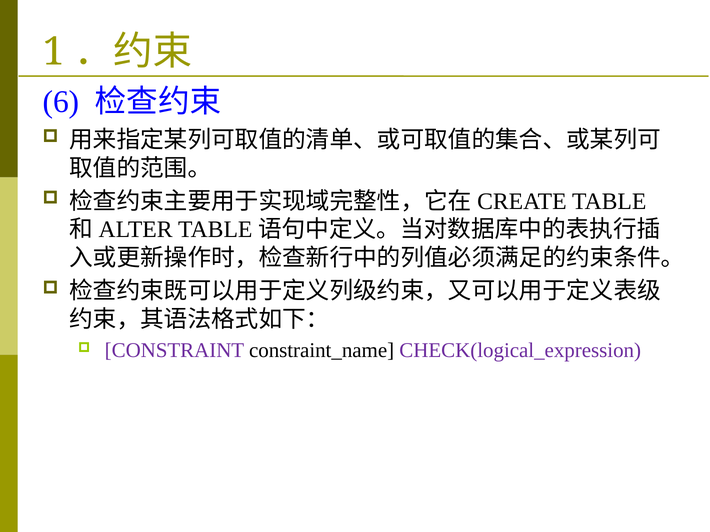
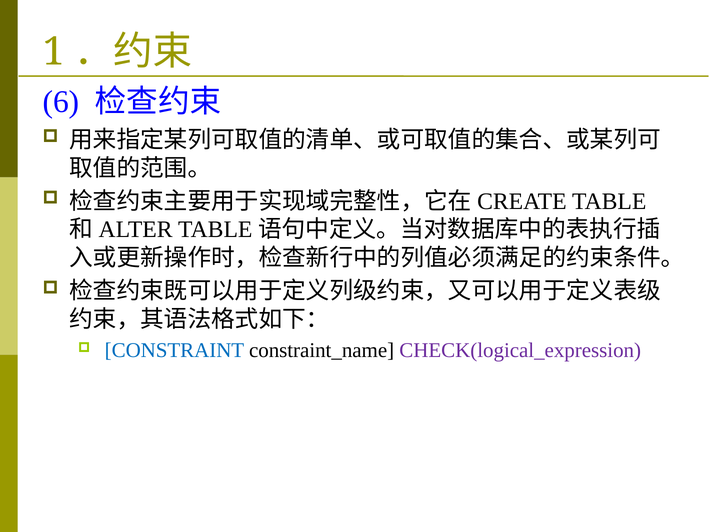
CONSTRAINT colour: purple -> blue
